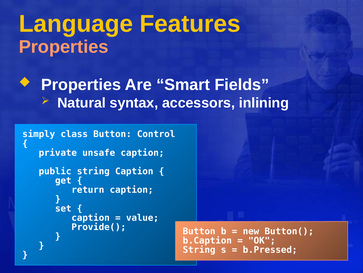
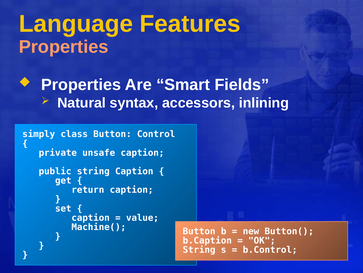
Provide(: Provide( -> Machine(
b.Pressed: b.Pressed -> b.Control
